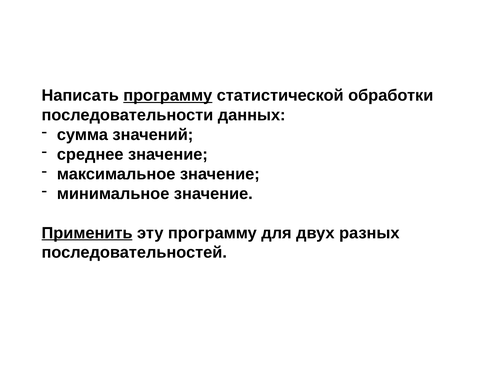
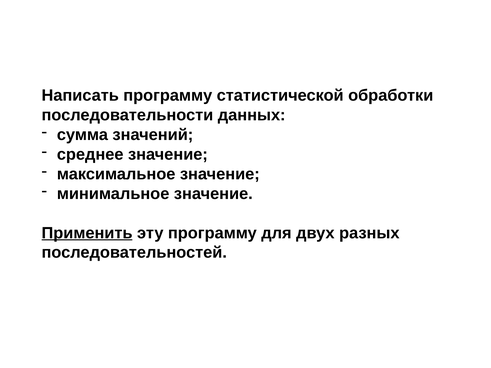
программу at (168, 96) underline: present -> none
